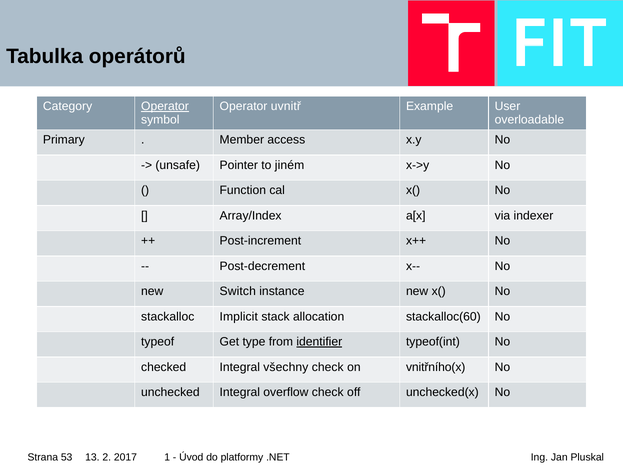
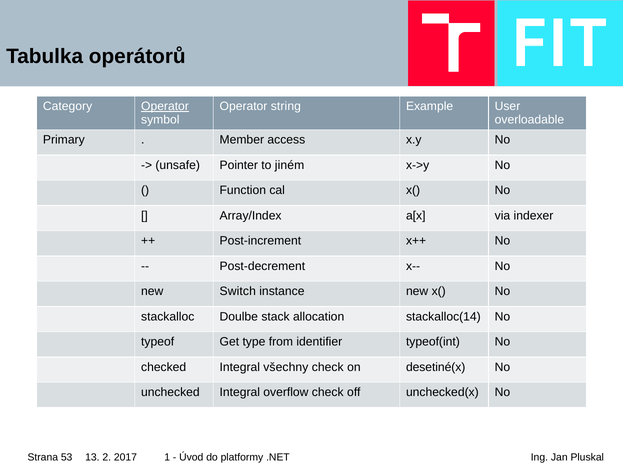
uvnitř: uvnitř -> string
Implicit: Implicit -> Doulbe
stackalloc(60: stackalloc(60 -> stackalloc(14
identifier underline: present -> none
vnitřního(x: vnitřního(x -> desetiné(x
